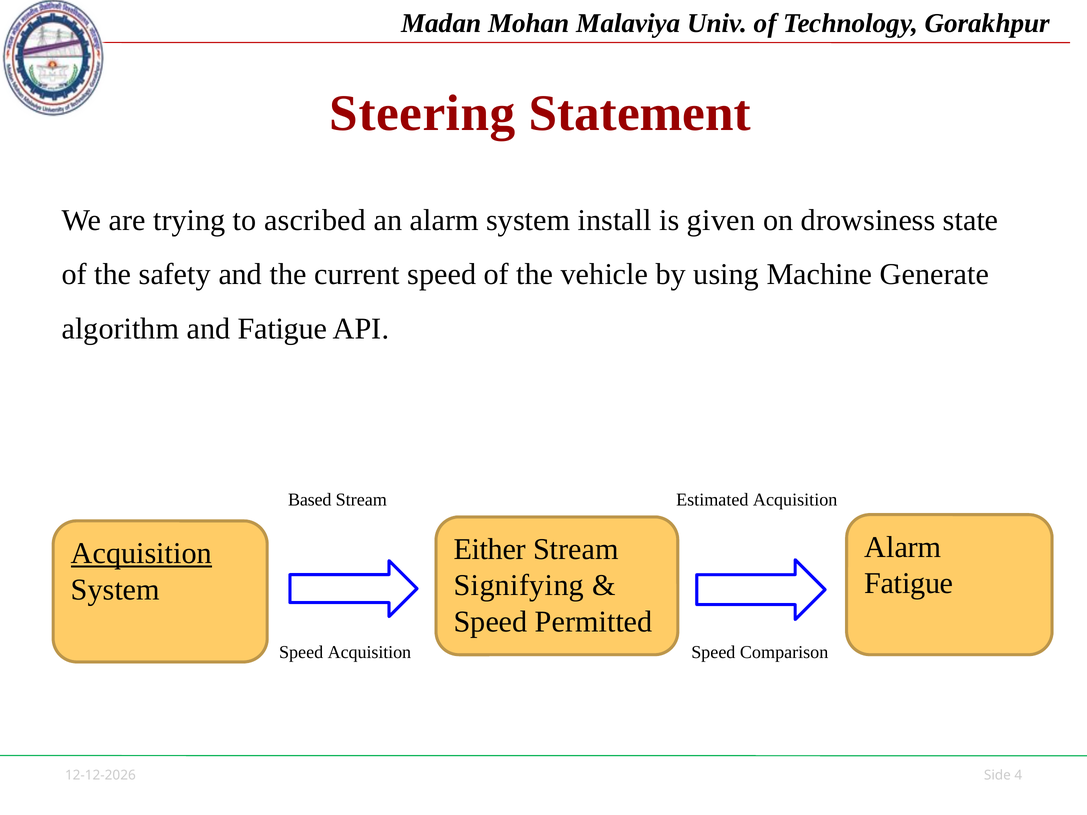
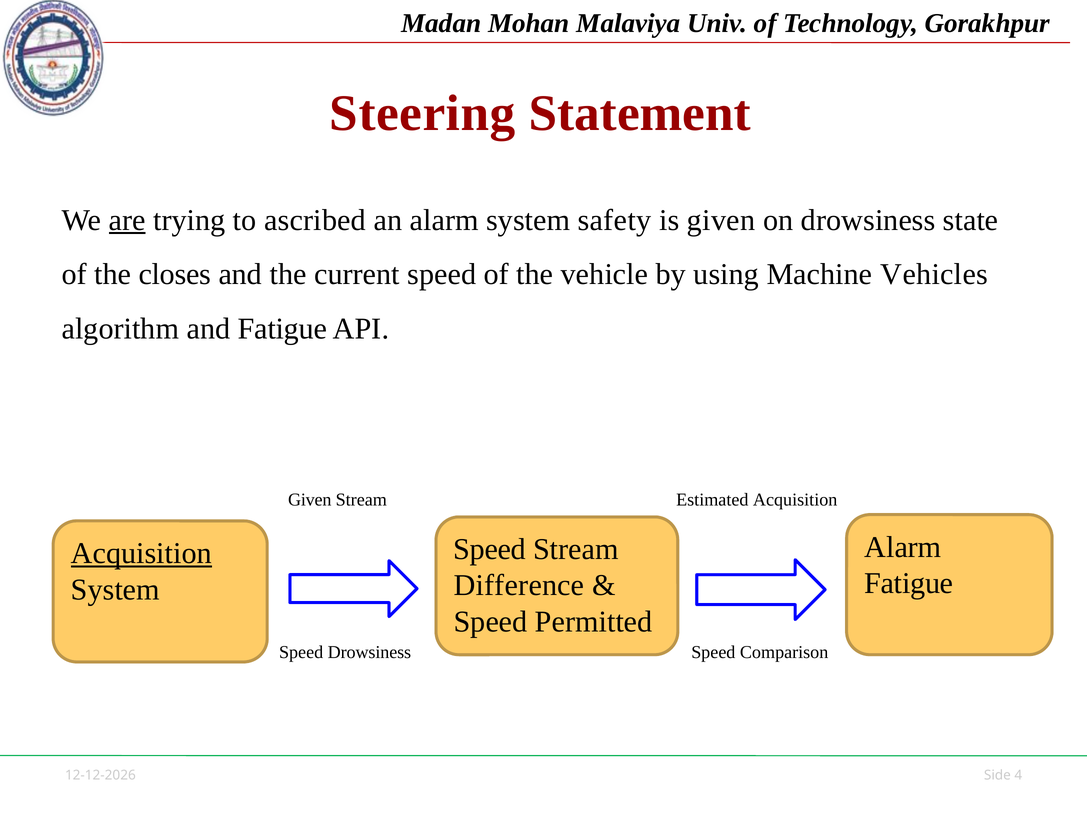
are underline: none -> present
install: install -> safety
safety: safety -> closes
Generate: Generate -> Vehicles
Based at (310, 500): Based -> Given
Either at (490, 549): Either -> Speed
Signifying: Signifying -> Difference
Speed Acquisition: Acquisition -> Drowsiness
